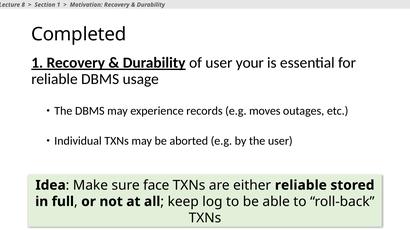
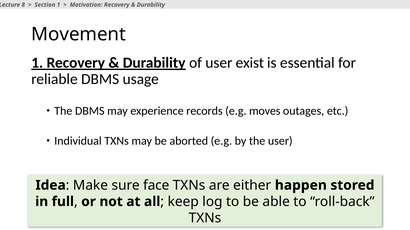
Completed: Completed -> Movement
your: your -> exist
either reliable: reliable -> happen
